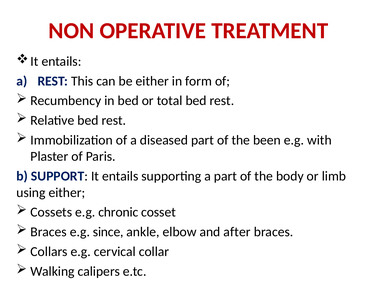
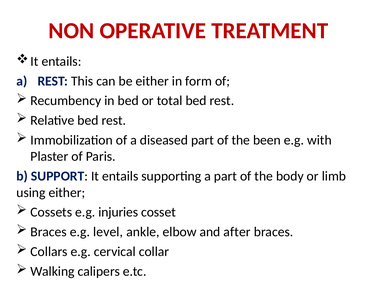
chronic: chronic -> injuries
since: since -> level
